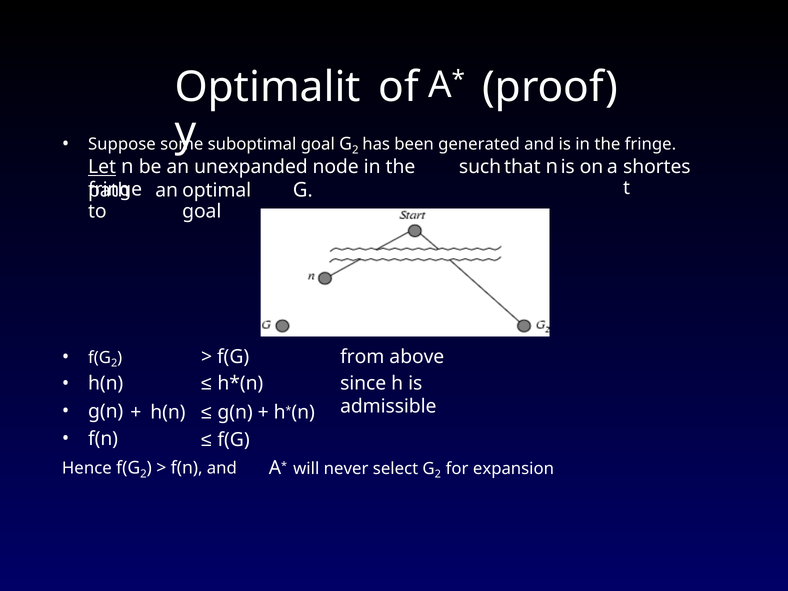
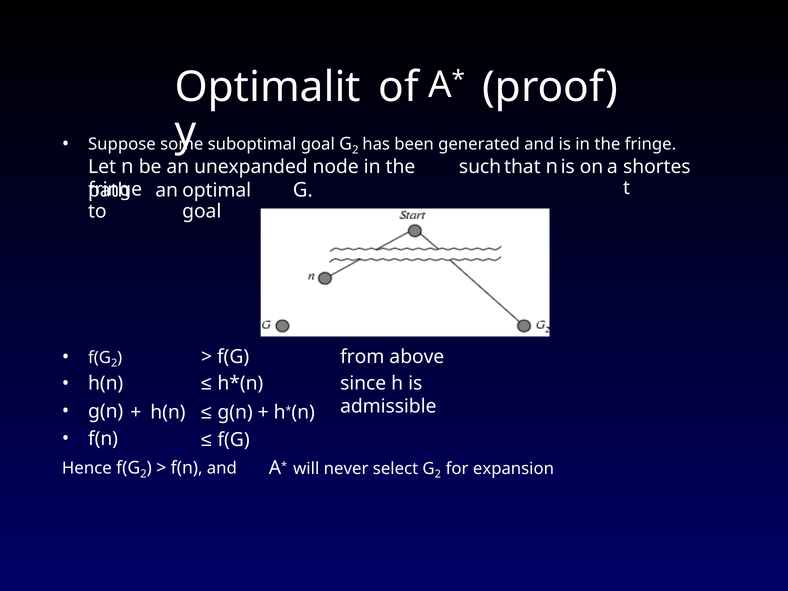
Let underline: present -> none
